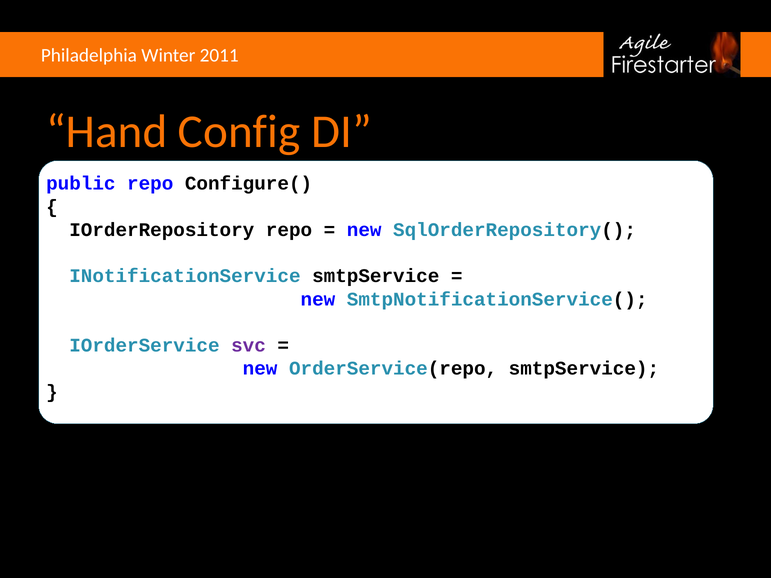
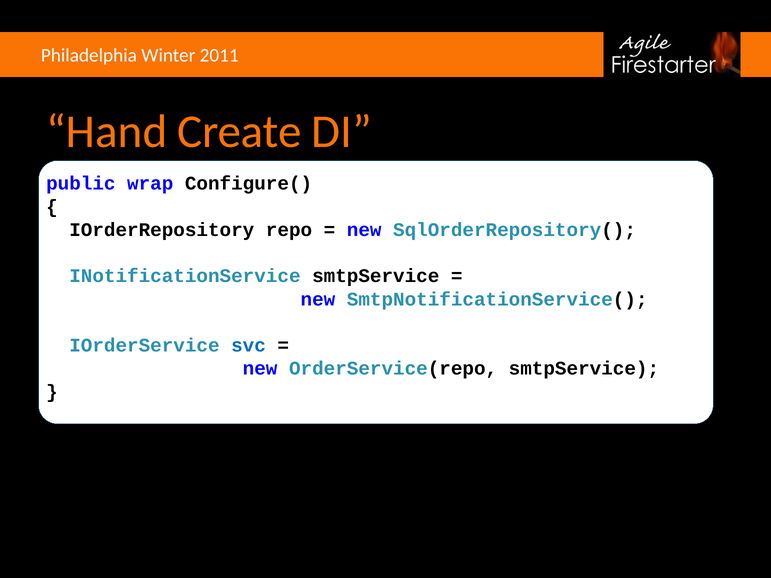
Config: Config -> Create
public repo: repo -> wrap
svc colour: purple -> blue
